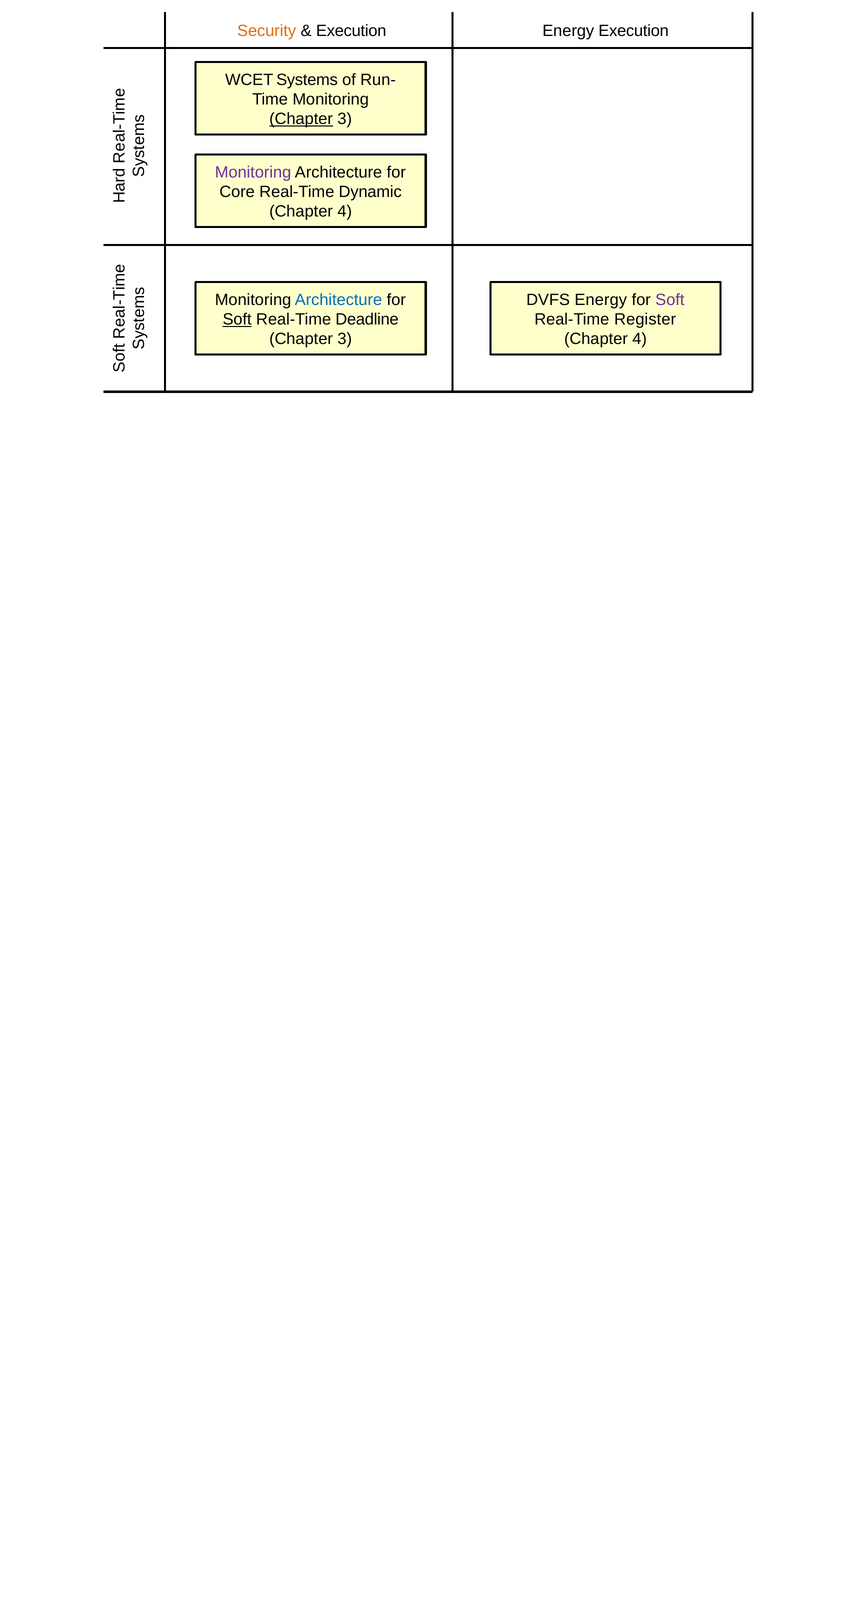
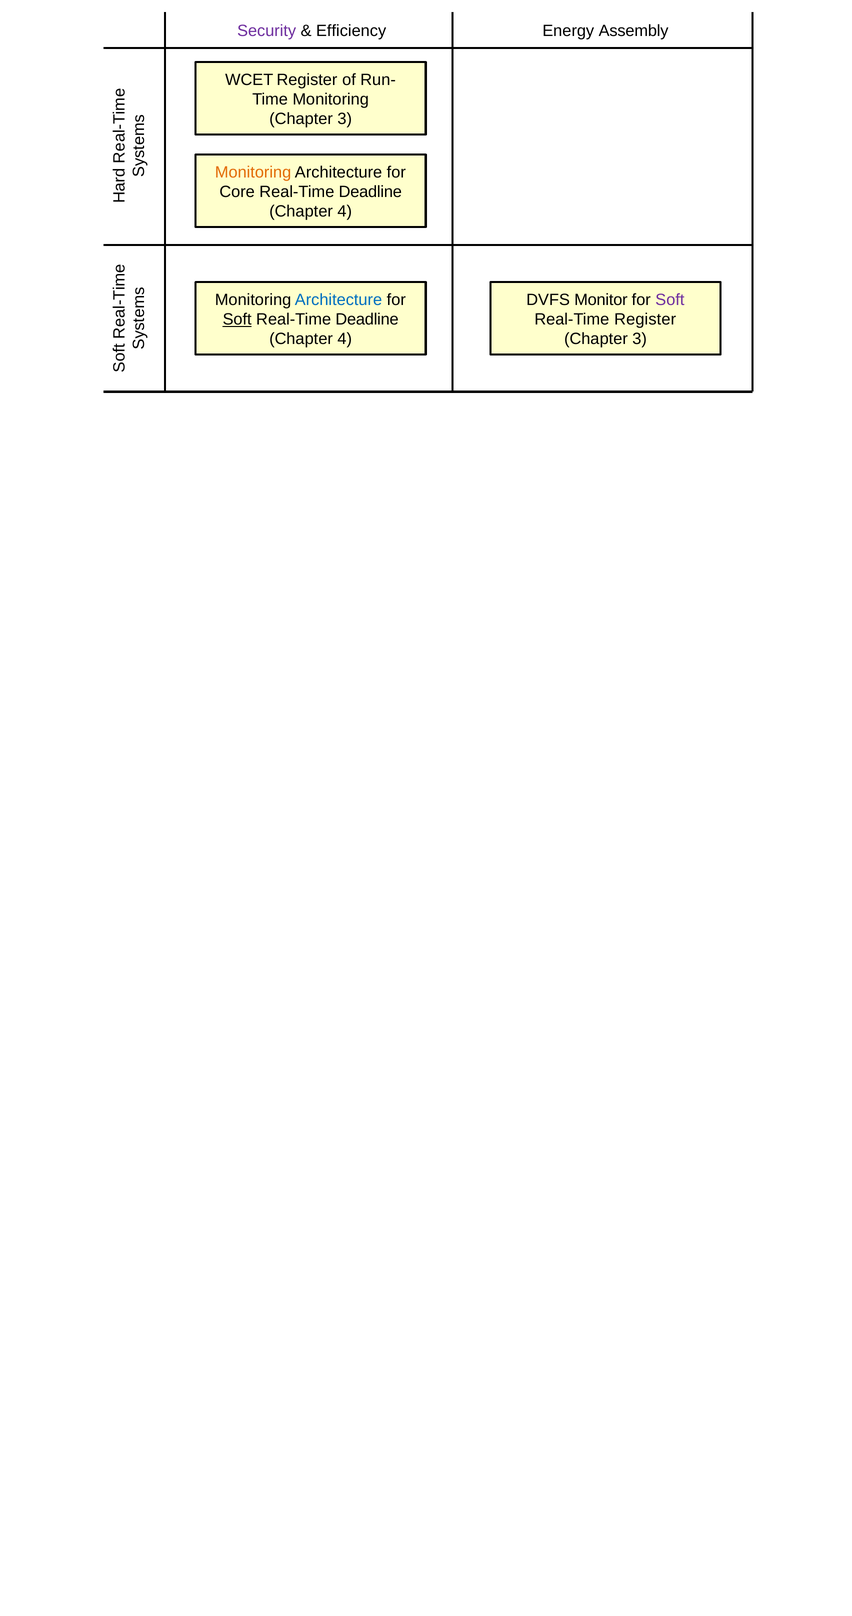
Security colour: orange -> purple
Execution at (351, 31): Execution -> Efficiency
Energy Execution: Execution -> Assembly
WCET Systems: Systems -> Register
Chapter at (301, 119) underline: present -> none
Monitoring at (253, 172) colour: purple -> orange
Dynamic at (370, 192): Dynamic -> Deadline
DVFS Energy: Energy -> Monitor
3 at (345, 339): 3 -> 4
4 at (640, 339): 4 -> 3
